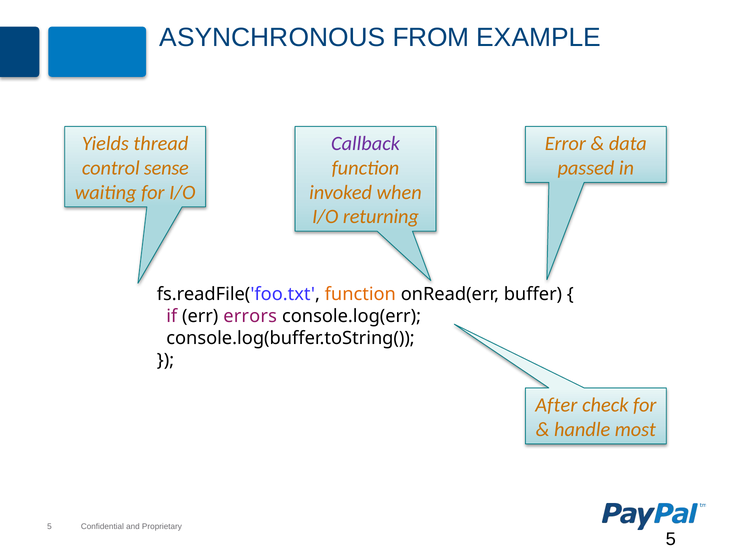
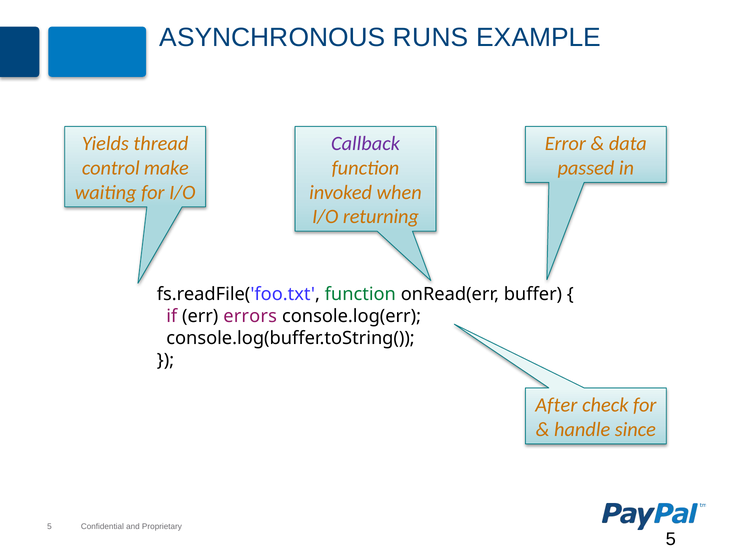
FROM: FROM -> RUNS
sense: sense -> make
function at (360, 294) colour: orange -> green
most: most -> since
